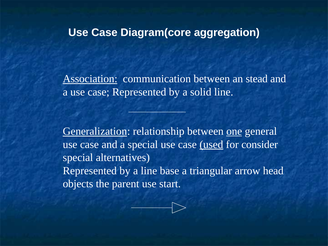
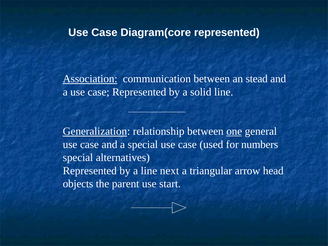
Diagram(core aggregation: aggregation -> represented
used underline: present -> none
consider: consider -> numbers
base: base -> next
